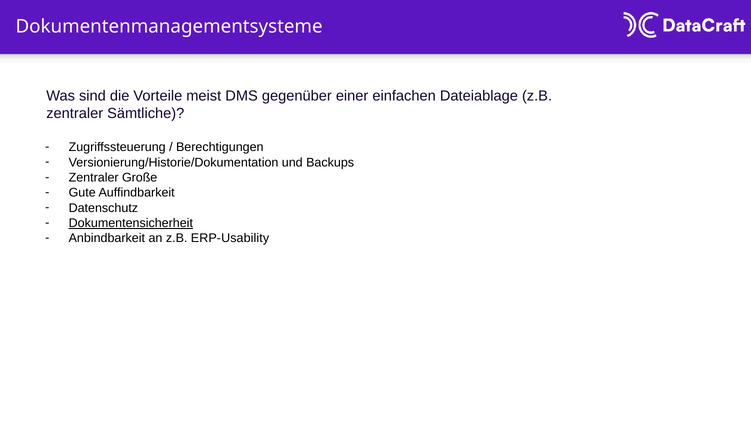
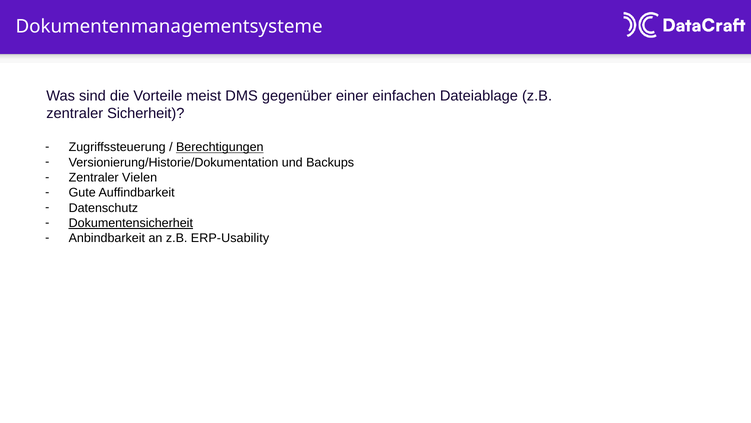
Sämtliche: Sämtliche -> Sicherheit
Berechtigungen underline: none -> present
Große: Große -> Vielen
